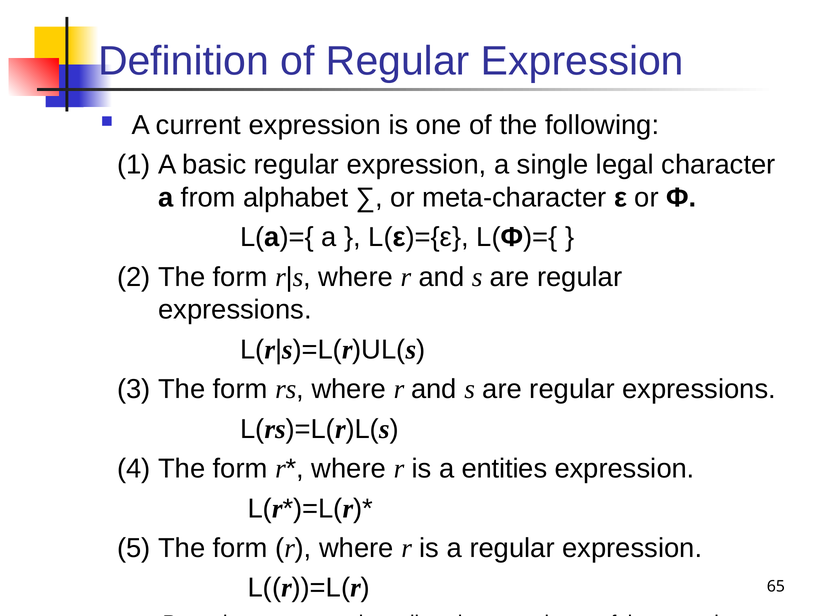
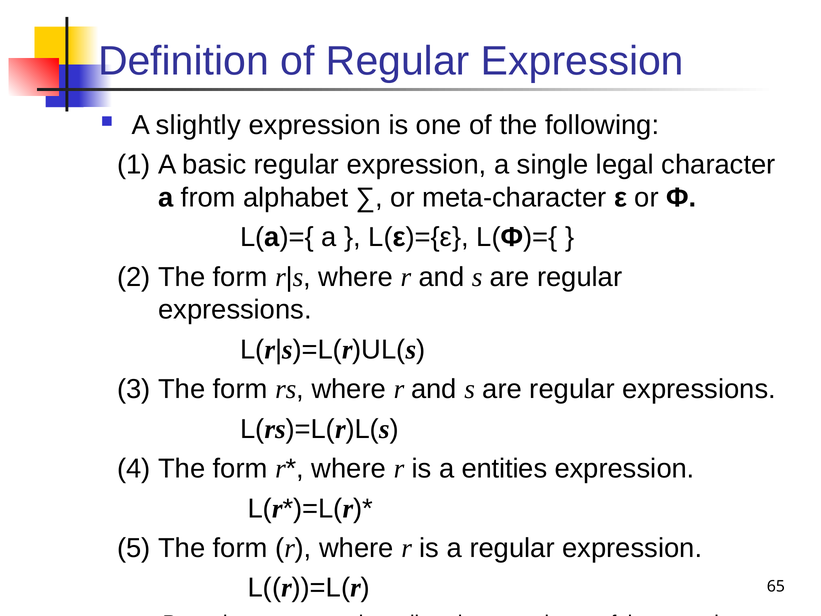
current: current -> slightly
